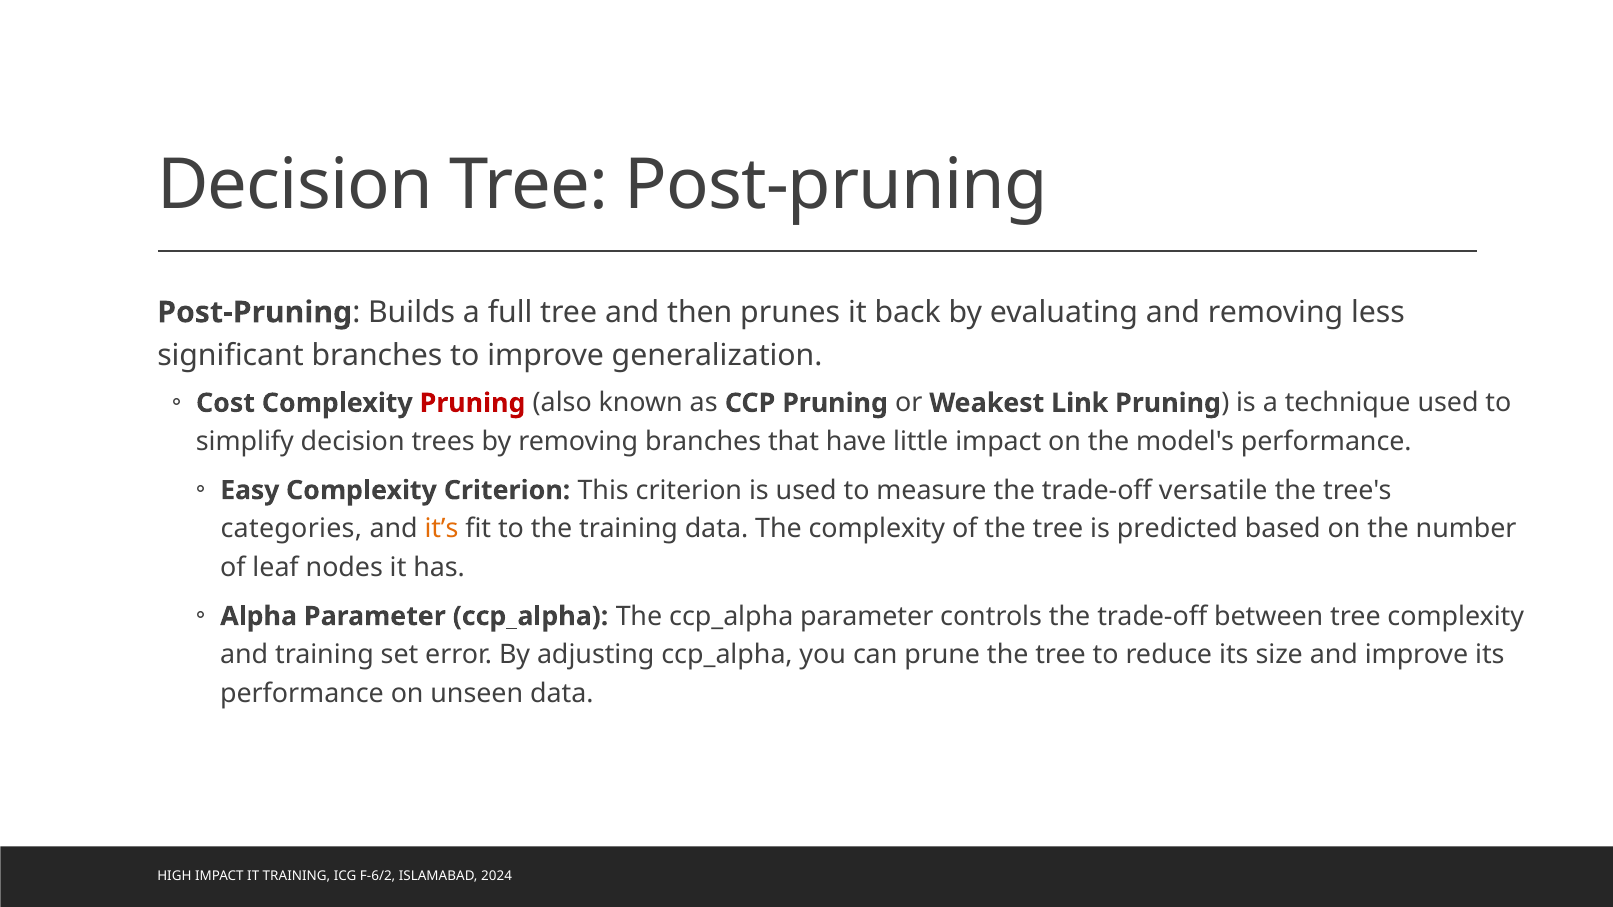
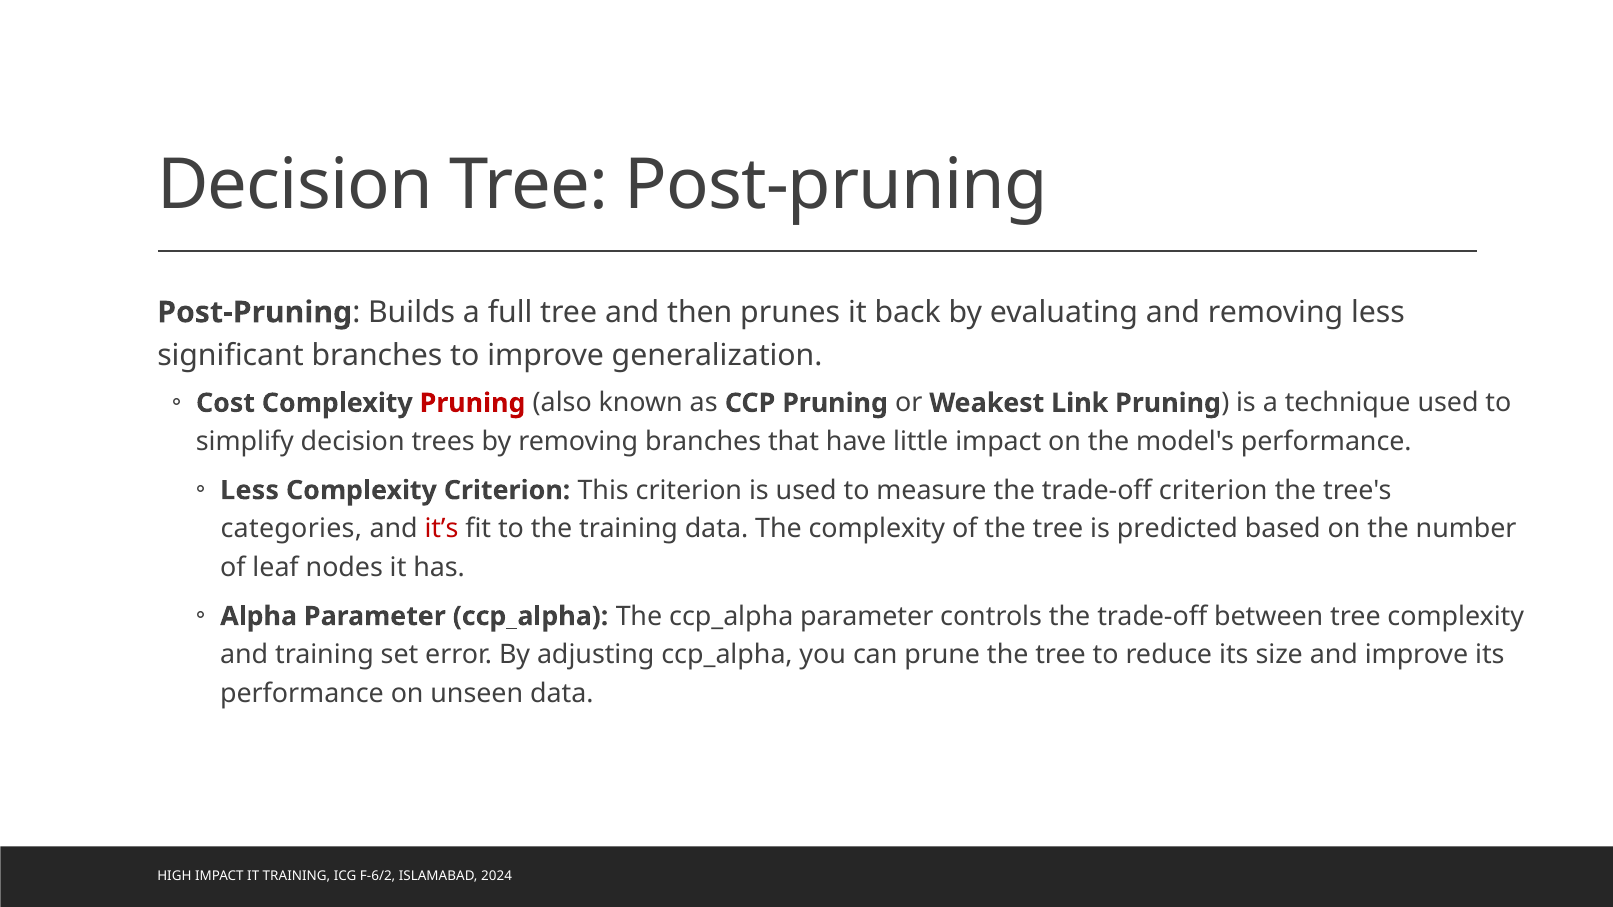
Easy at (250, 491): Easy -> Less
trade-off versatile: versatile -> criterion
it’s colour: orange -> red
